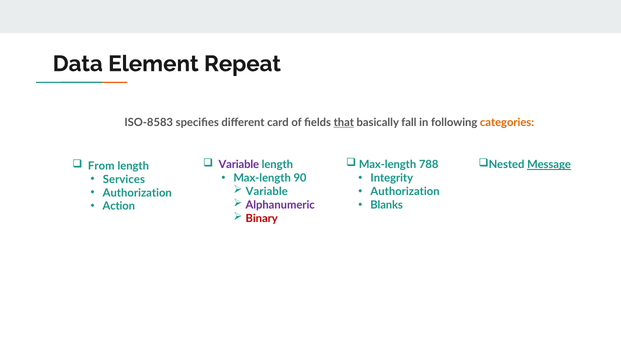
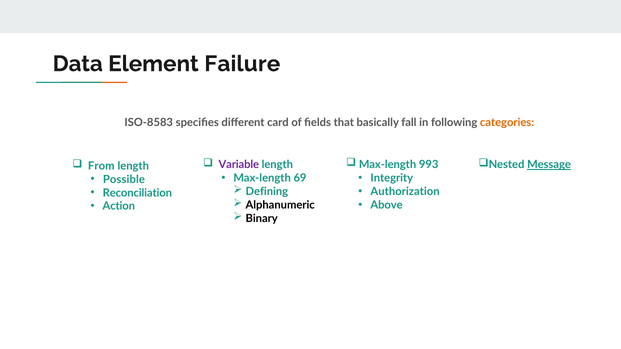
Repeat: Repeat -> Failure
that underline: present -> none
788: 788 -> 993
90: 90 -> 69
Services: Services -> Possible
Variable at (267, 192): Variable -> Defining
Authorization at (137, 193): Authorization -> Reconciliation
Alphanumeric colour: purple -> black
Blanks: Blanks -> Above
Binary colour: red -> black
